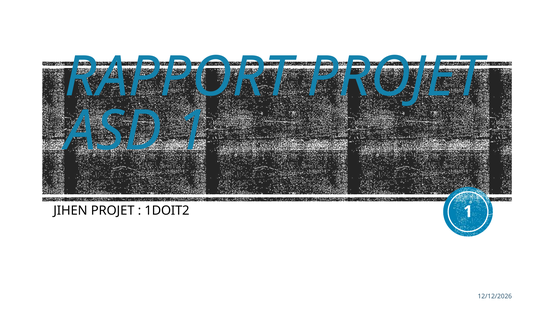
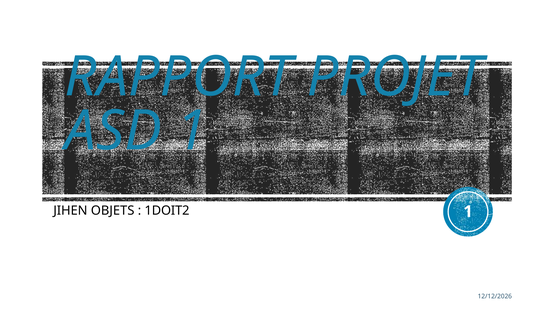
JIHEN PROJET: PROJET -> OBJETS
